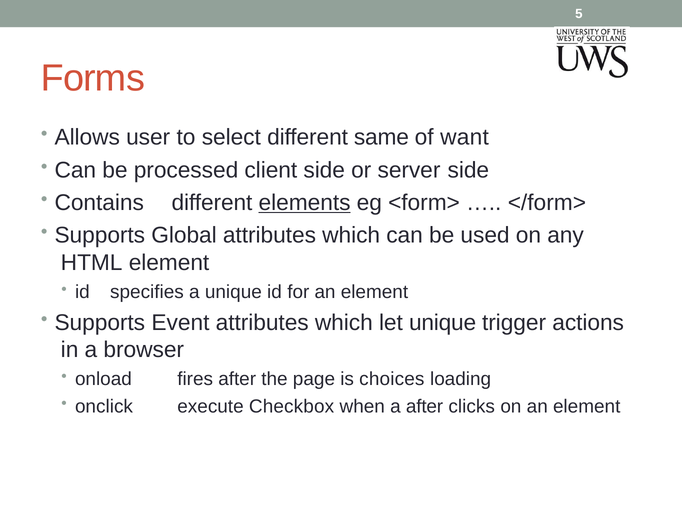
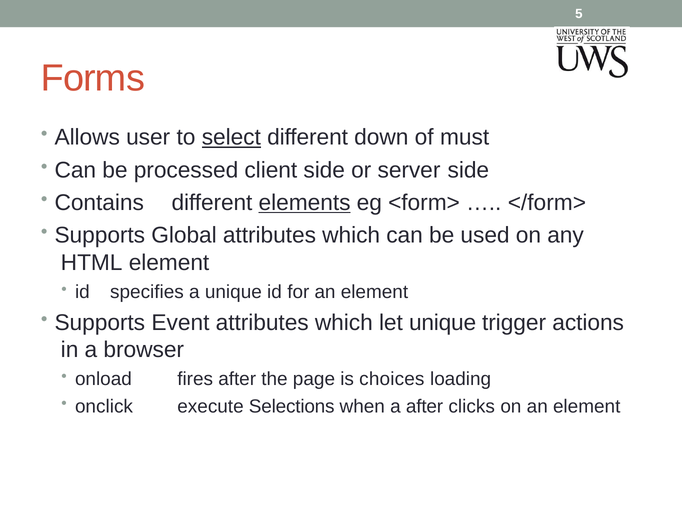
select underline: none -> present
same: same -> down
want: want -> must
Checkbox: Checkbox -> Selections
